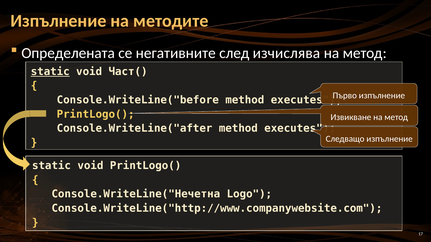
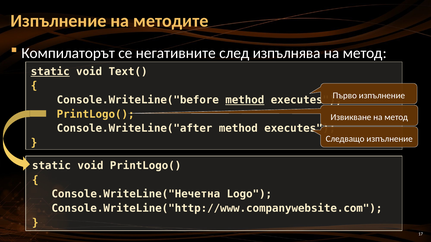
Определената: Определената -> Компилаторът
изчислява: изчислява -> изпълнява
Част(: Част( -> Text(
method at (245, 100) underline: none -> present
